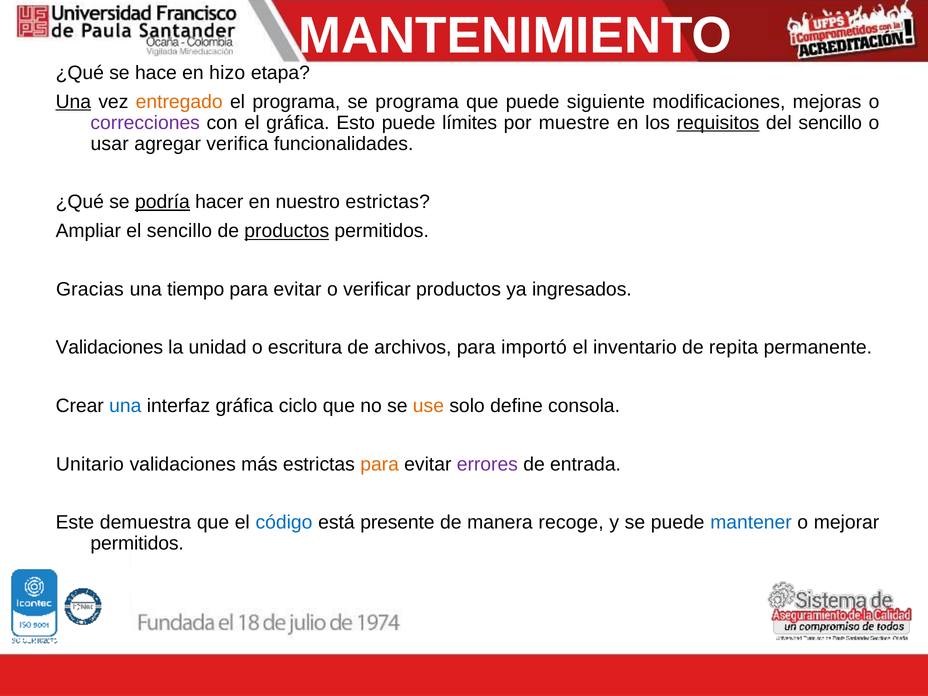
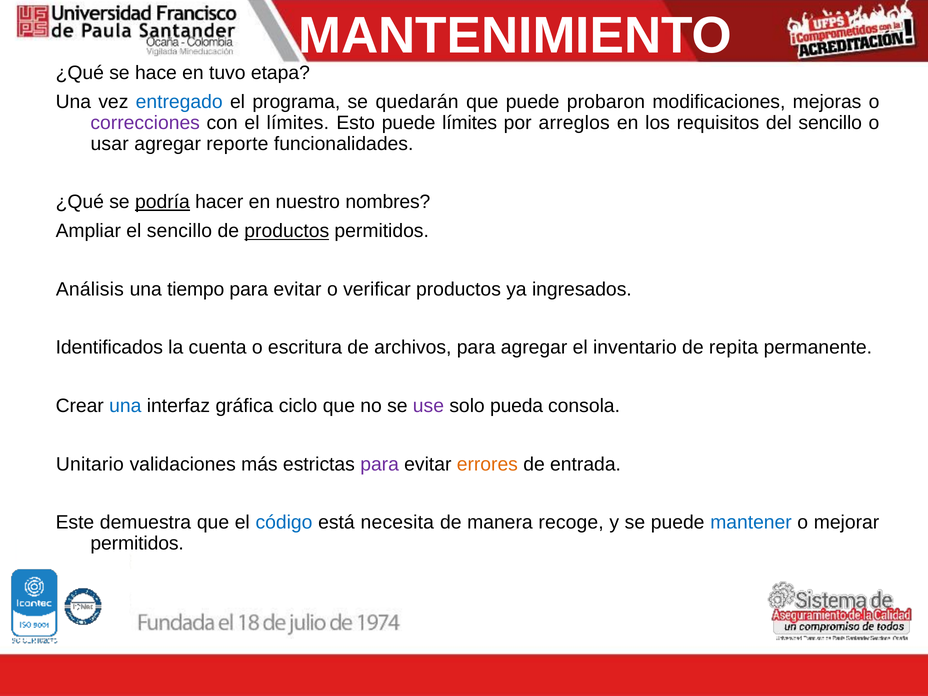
hizo: hizo -> tuvo
Una at (73, 102) underline: present -> none
entregado colour: orange -> blue
se programa: programa -> quedarán
siguiente: siguiente -> probaron
el gráfica: gráfica -> límites
muestre: muestre -> arreglos
requisitos underline: present -> none
verifica: verifica -> reporte
nuestro estrictas: estrictas -> nombres
Gracias: Gracias -> Análisis
Validaciones at (109, 348): Validaciones -> Identificados
unidad: unidad -> cuenta
para importó: importó -> agregar
use colour: orange -> purple
define: define -> pueda
para at (380, 464) colour: orange -> purple
errores colour: purple -> orange
presente: presente -> necesita
